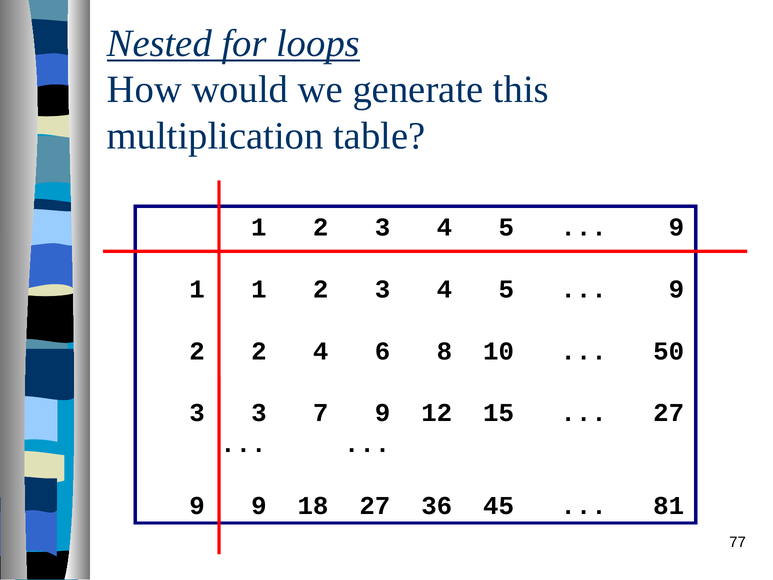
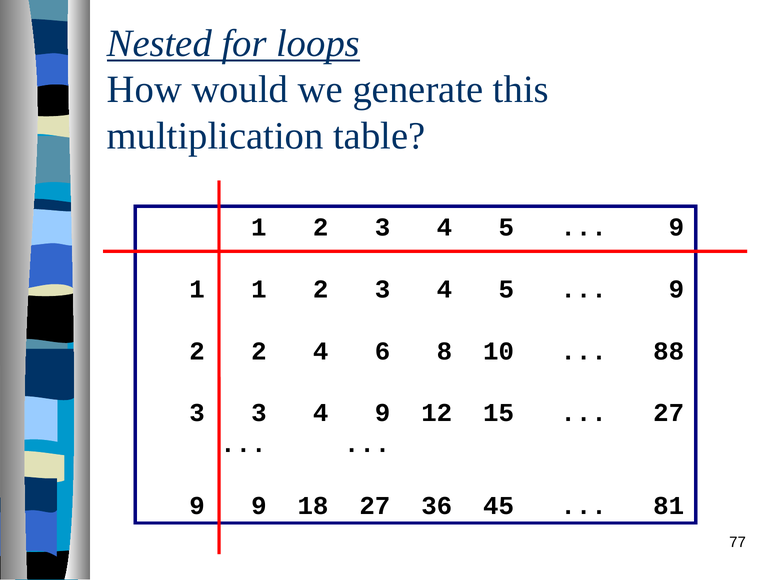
50: 50 -> 88
3 3 7: 7 -> 4
